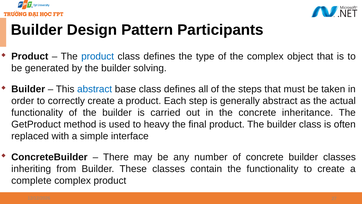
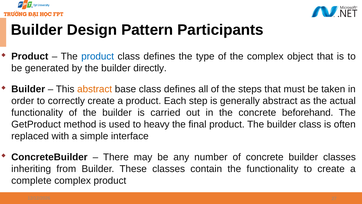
solving: solving -> directly
abstract at (95, 89) colour: blue -> orange
inheritance: inheritance -> beforehand
